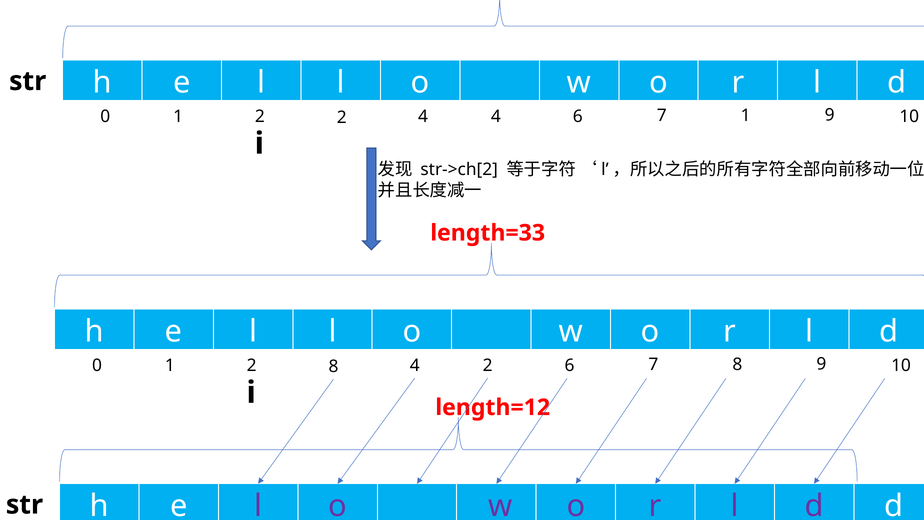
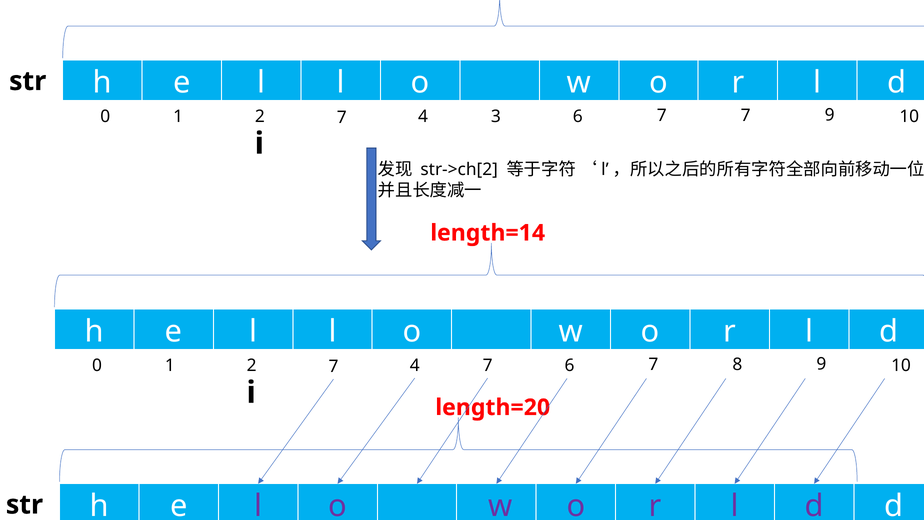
7 1: 1 -> 7
2 at (342, 117): 2 -> 7
4 4: 4 -> 3
length=33: length=33 -> length=14
8 at (334, 366): 8 -> 7
4 2: 2 -> 7
length=12: length=12 -> length=20
